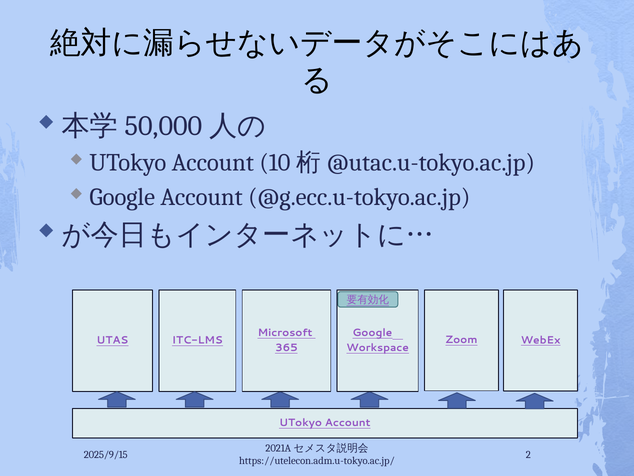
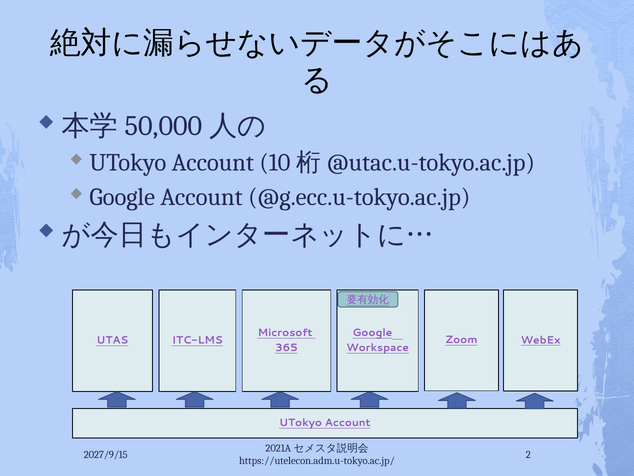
2025/9/15: 2025/9/15 -> 2027/9/15
